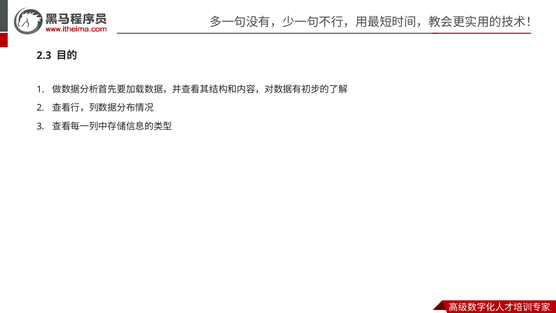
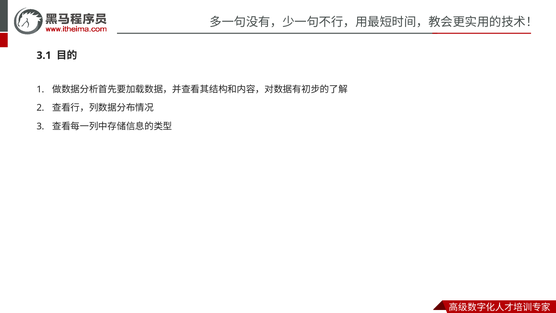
2.3: 2.3 -> 3.1
